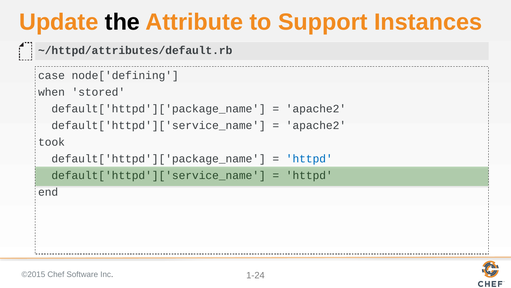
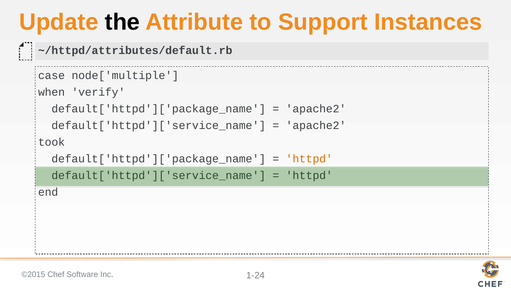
node['defining: node['defining -> node['multiple
stored: stored -> verify
httpd at (309, 158) colour: blue -> orange
